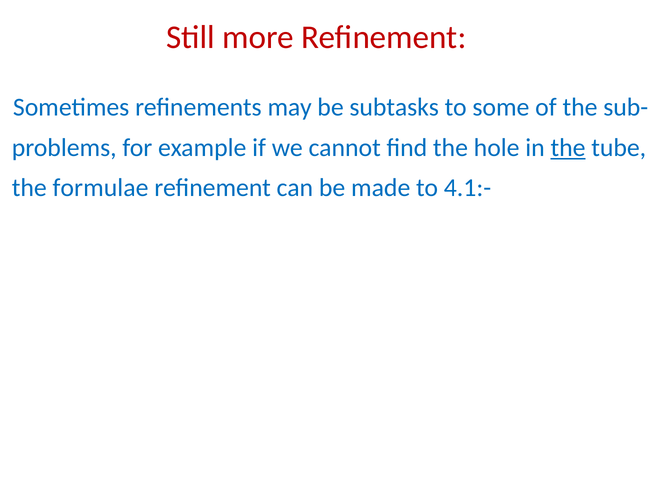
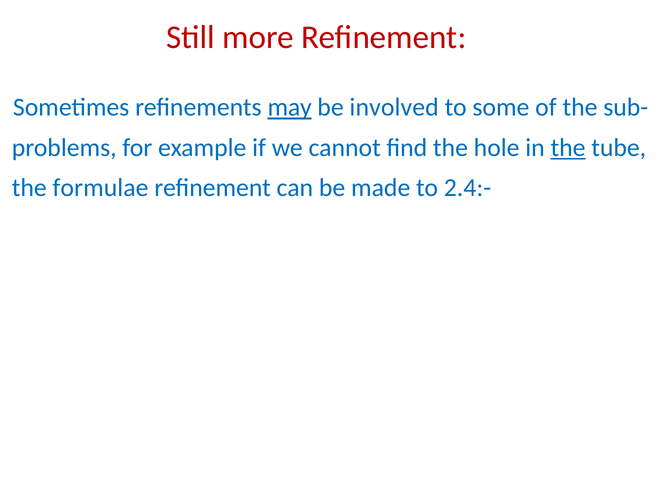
may underline: none -> present
subtasks: subtasks -> involved
4.1:-: 4.1:- -> 2.4:-
